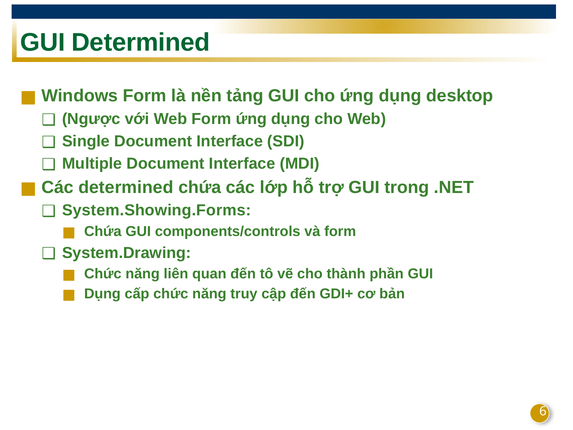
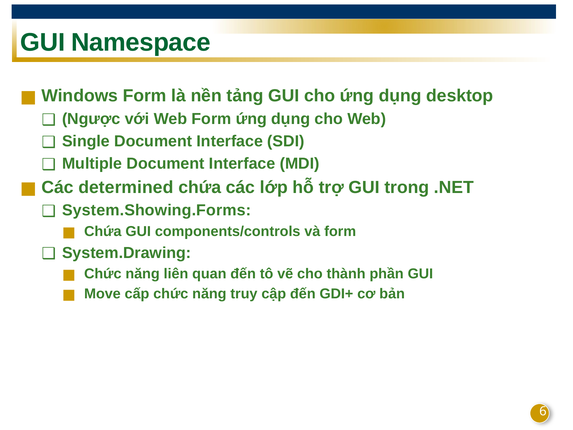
GUI Determined: Determined -> Namespace
Dụng at (102, 294): Dụng -> Move
